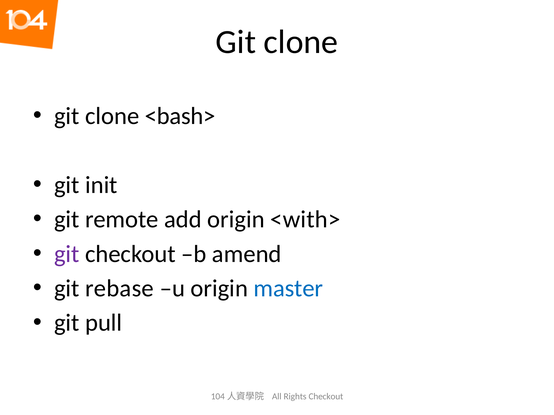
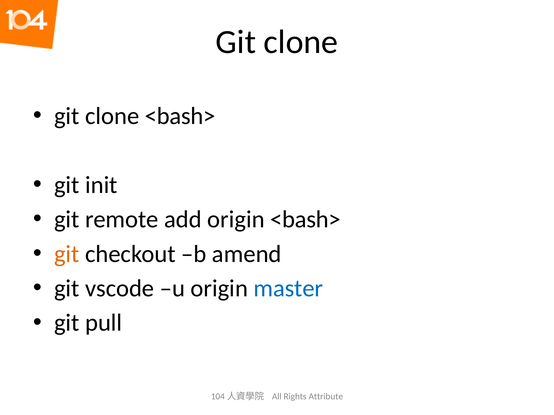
origin <with>: <with> -> <bash>
git at (67, 254) colour: purple -> orange
rebase: rebase -> vscode
Rights Checkout: Checkout -> Attribute
